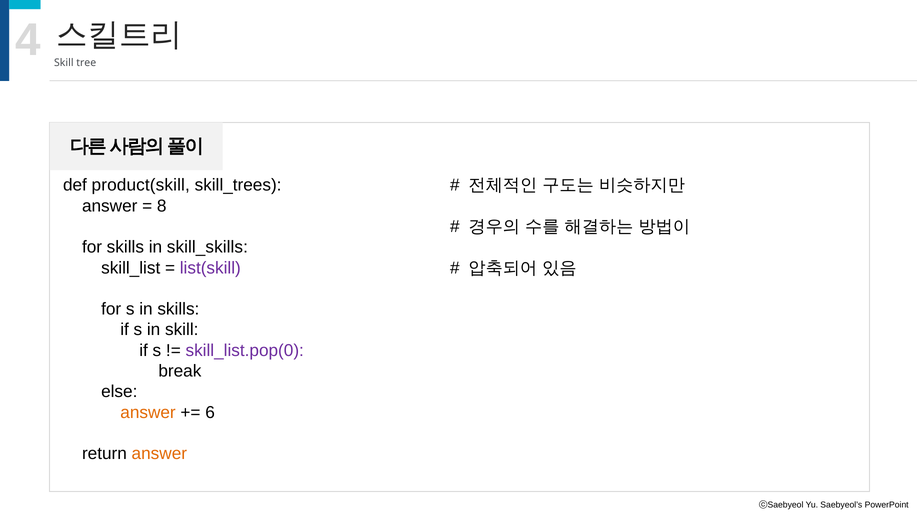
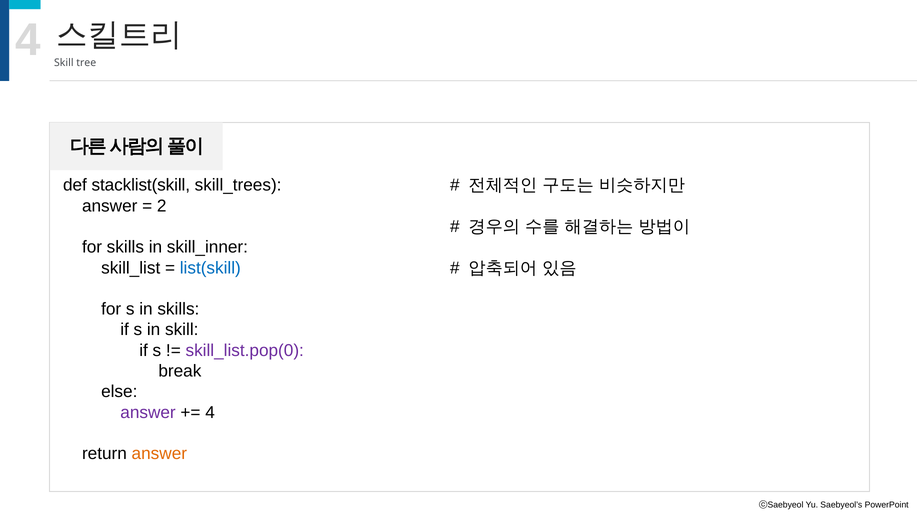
product(skill: product(skill -> stacklist(skill
8: 8 -> 2
skill_skills: skill_skills -> skill_inner
list(skill colour: purple -> blue
answer at (148, 412) colour: orange -> purple
6 at (210, 412): 6 -> 4
